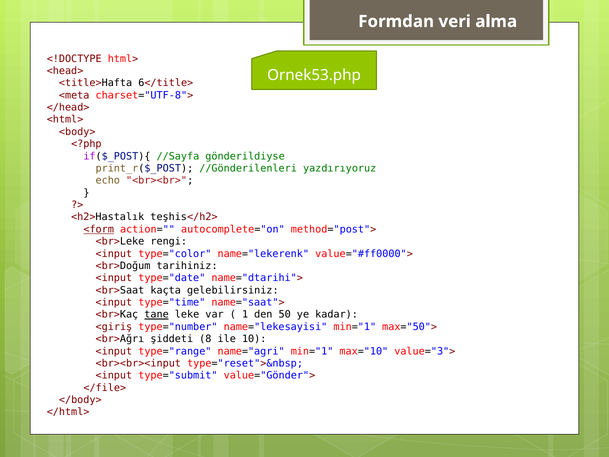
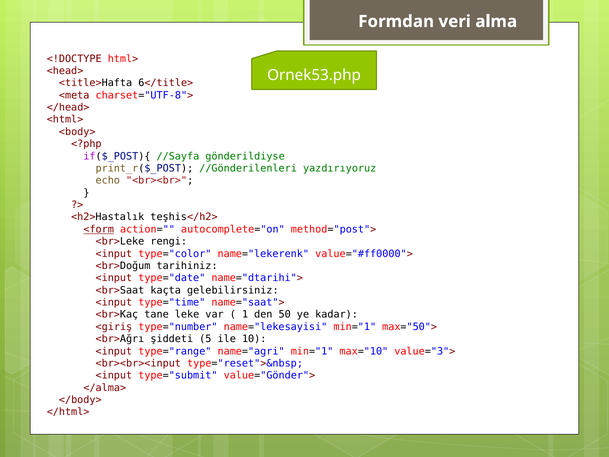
tane underline: present -> none
8: 8 -> 5
</file>: </file> -> </alma>
